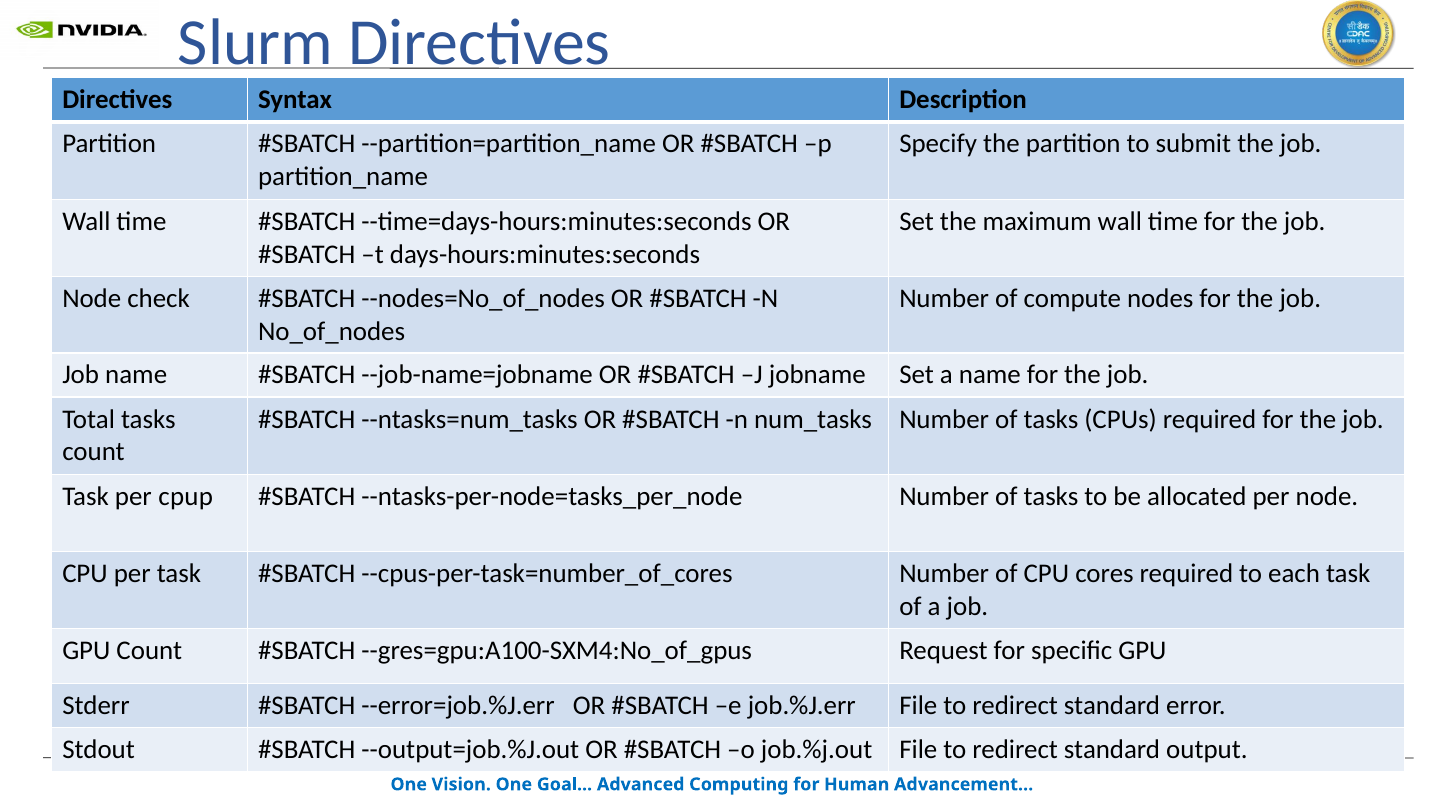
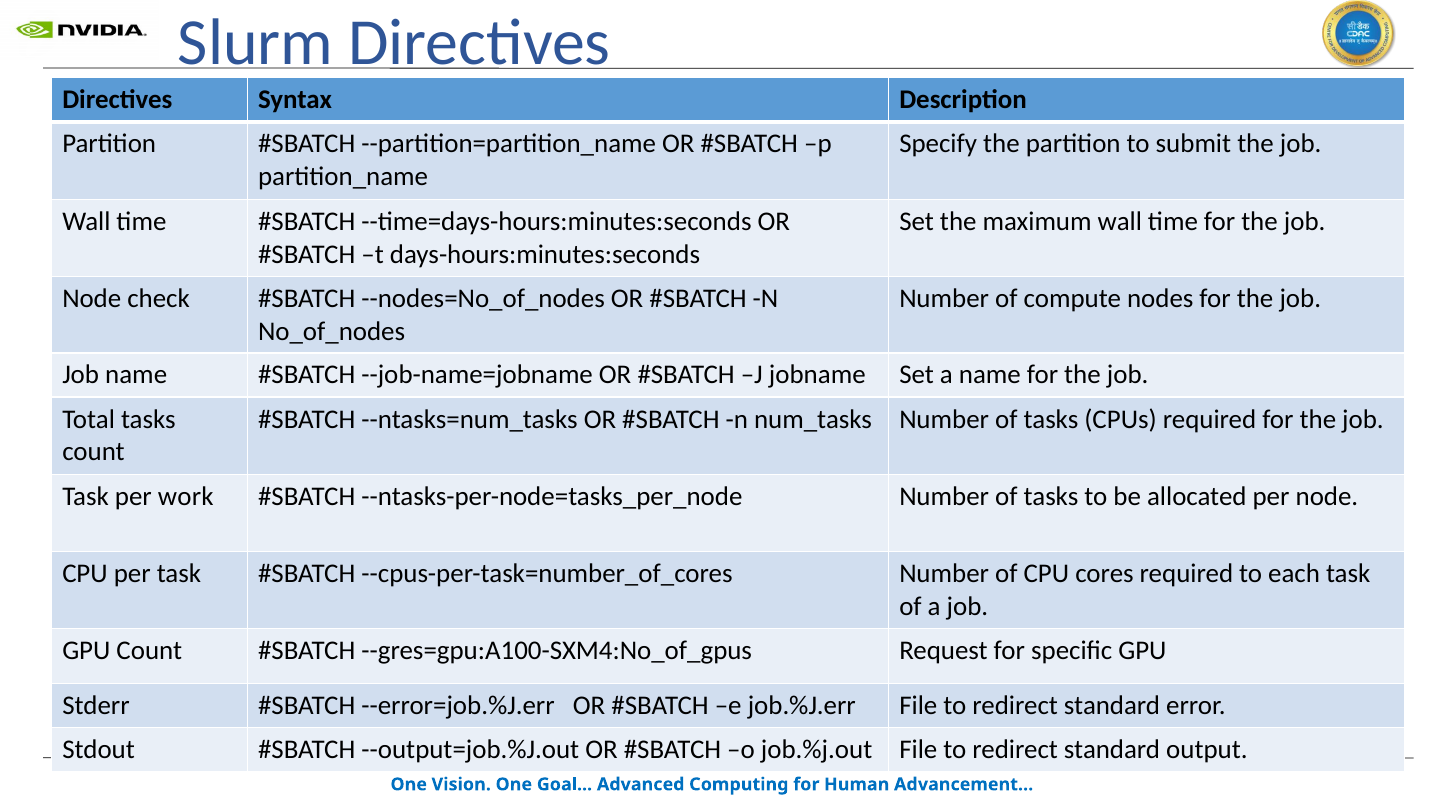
cpup: cpup -> work
